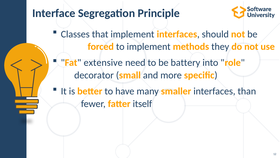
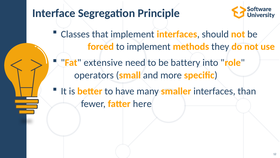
decorator: decorator -> operators
itself: itself -> here
